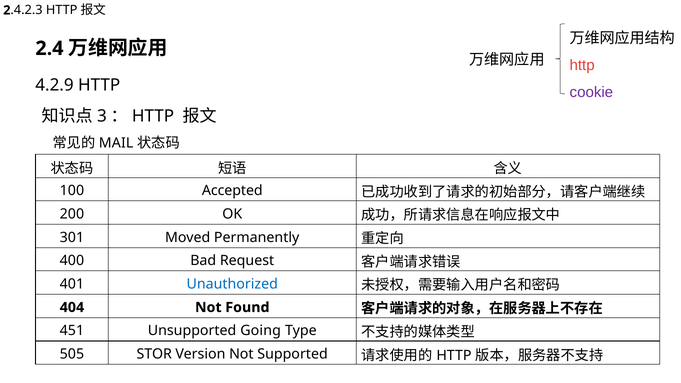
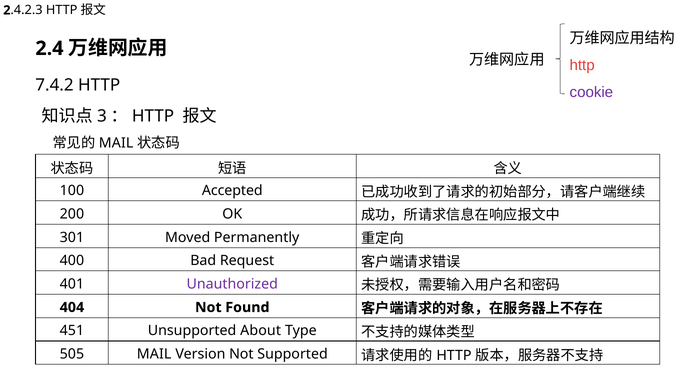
4.2.9: 4.2.9 -> 7.4.2
Unauthorized colour: blue -> purple
Going: Going -> About
505 STOR: STOR -> MAIL
